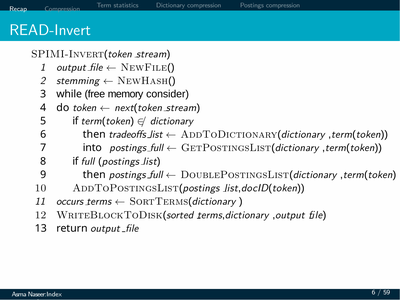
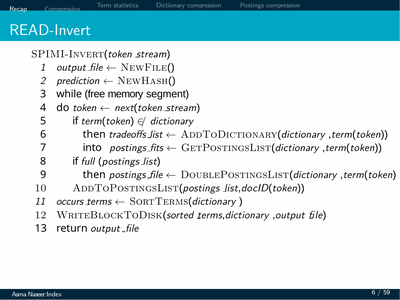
stemming: stemming -> prediction
consider: consider -> segment
full at (157, 148): full -> fits
then postings full: full -> file
